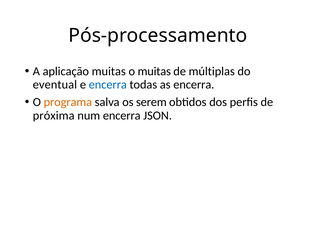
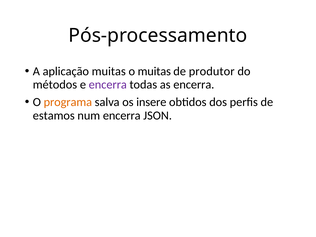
múltiplas: múltiplas -> produtor
eventual: eventual -> métodos
encerra at (108, 85) colour: blue -> purple
serem: serem -> insere
próxima: próxima -> estamos
